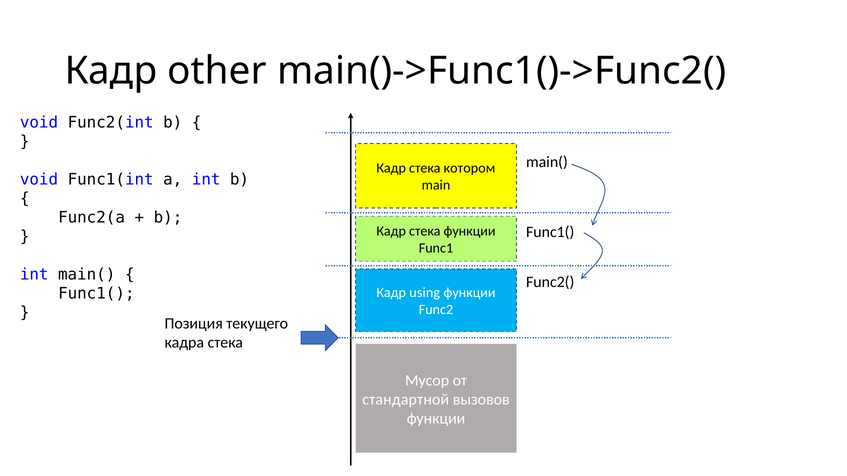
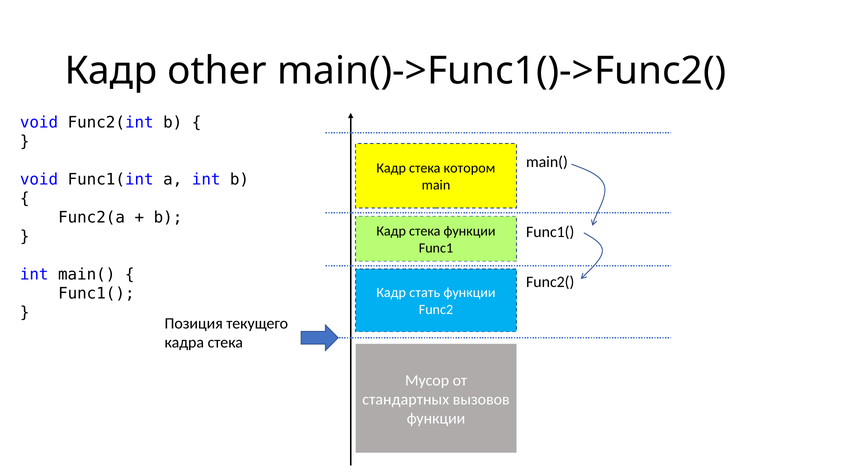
using: using -> стать
стандартной: стандартной -> стандартных
